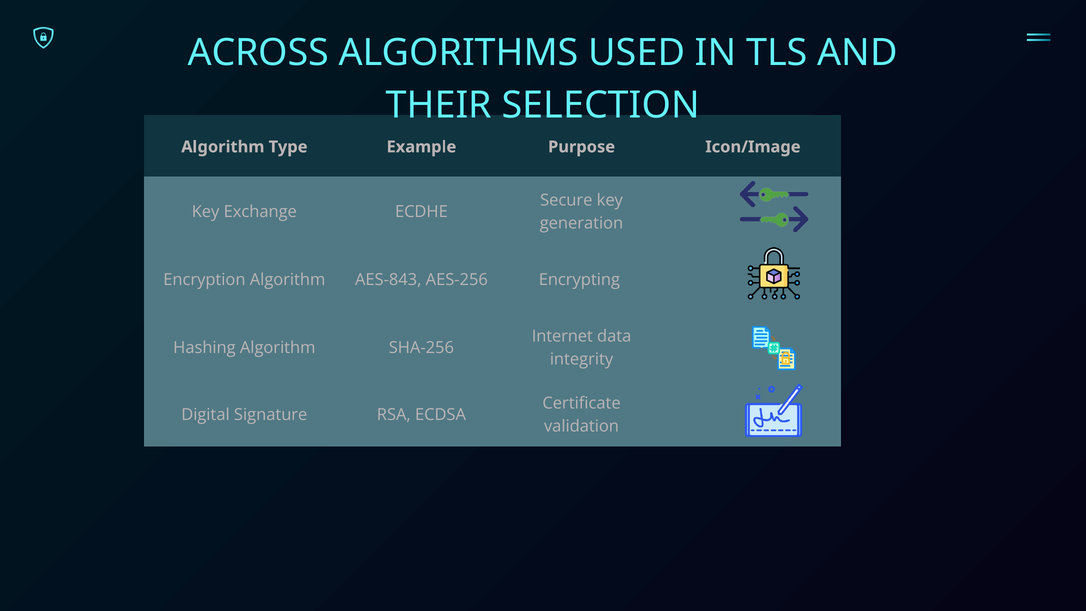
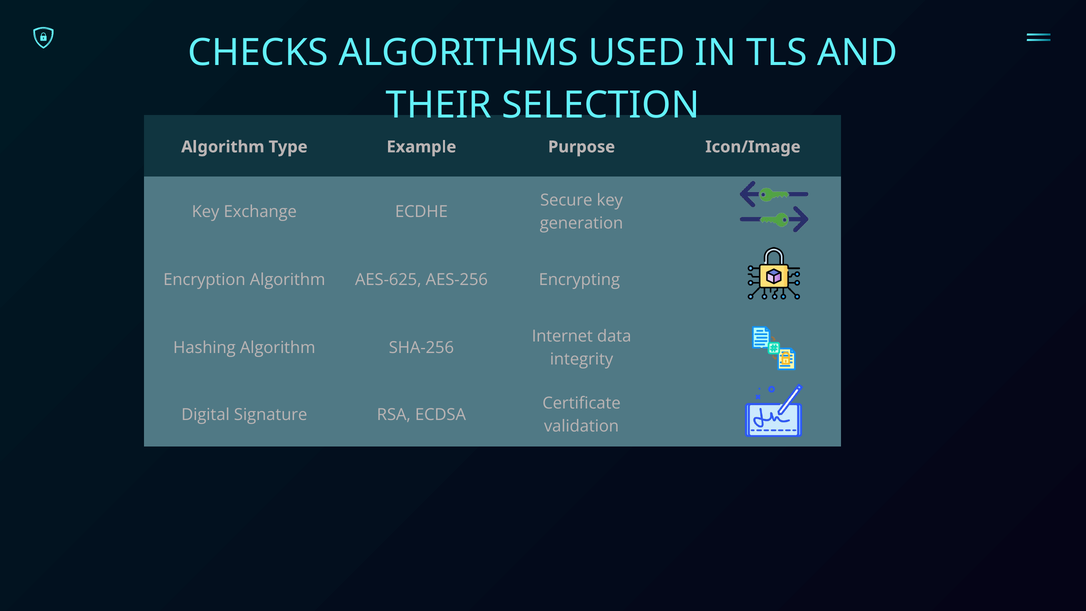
ACROSS: ACROSS -> CHECKS
AES-843: AES-843 -> AES-625
